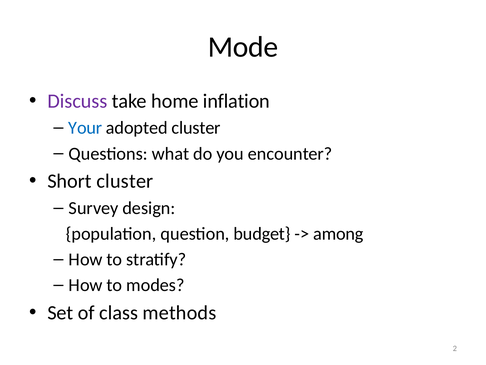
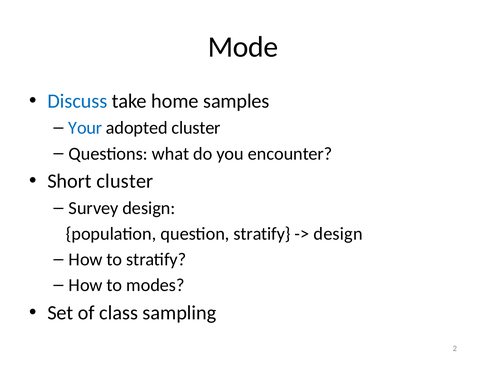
Discuss colour: purple -> blue
inflation: inflation -> samples
question budget: budget -> stratify
among at (338, 233): among -> design
methods: methods -> sampling
